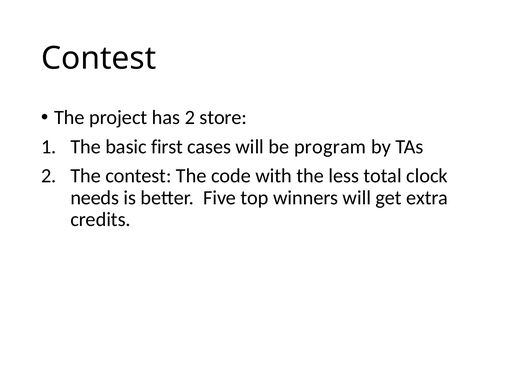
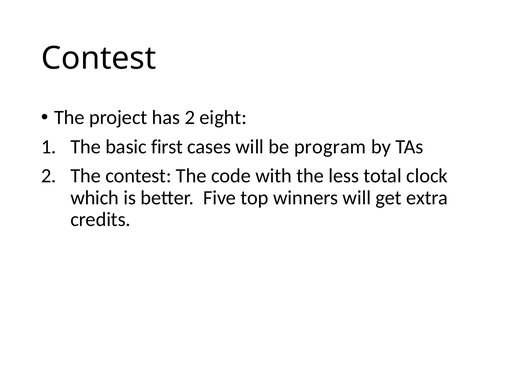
store: store -> eight
needs: needs -> which
